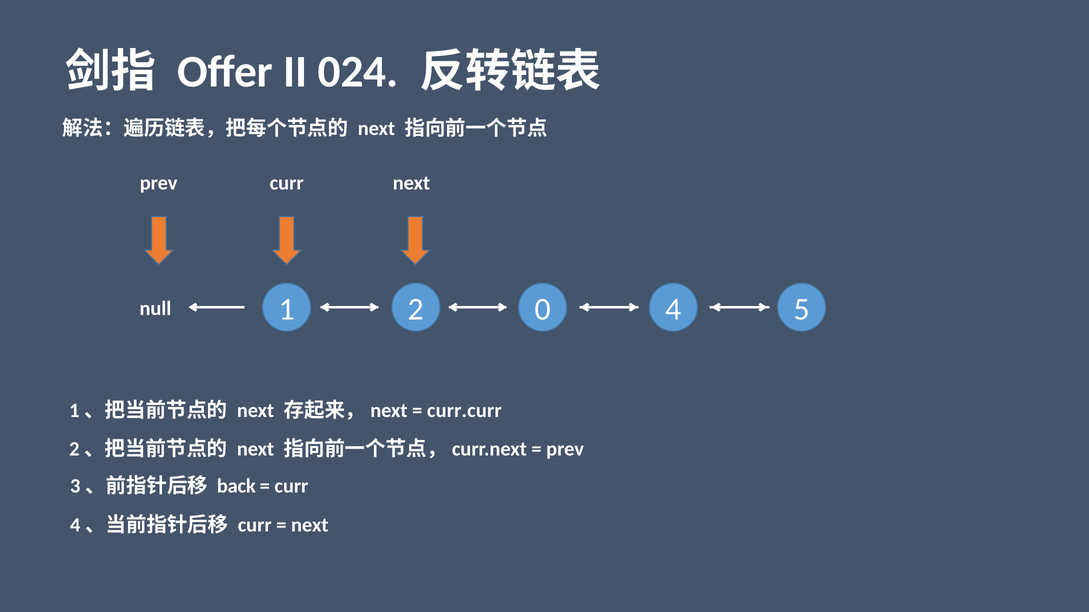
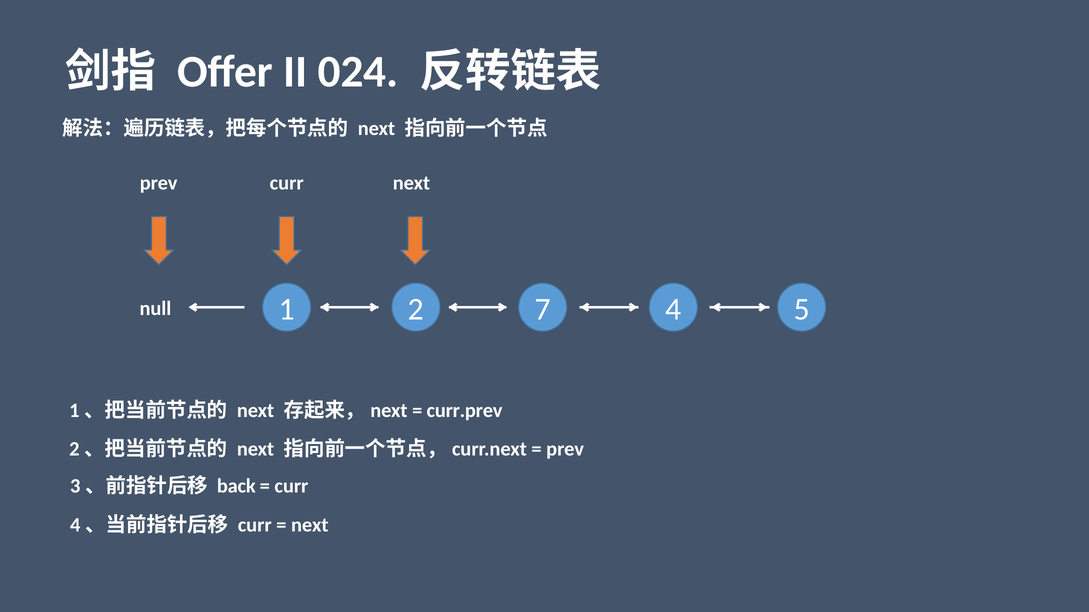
0: 0 -> 7
curr.curr: curr.curr -> curr.prev
